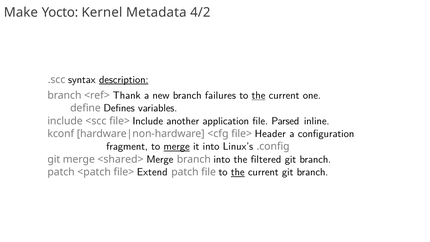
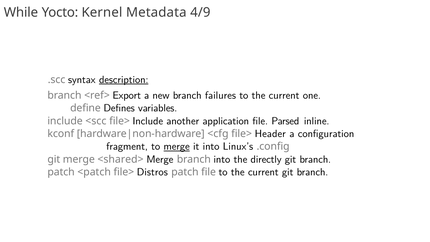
Make: Make -> While
4/2: 4/2 -> 4/9
Thank: Thank -> Export
the at (259, 95) underline: present -> none
filtered: filtered -> directly
Extend: Extend -> Distros
the at (238, 172) underline: present -> none
